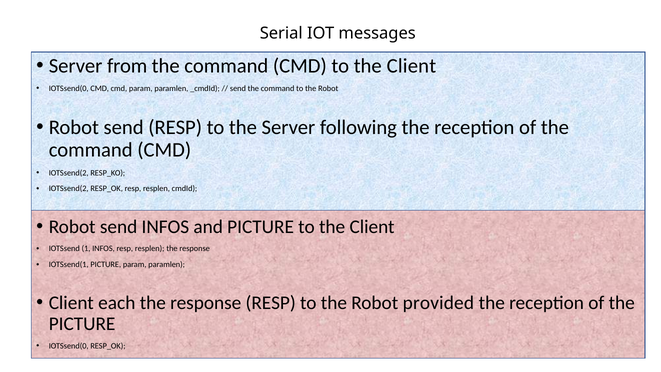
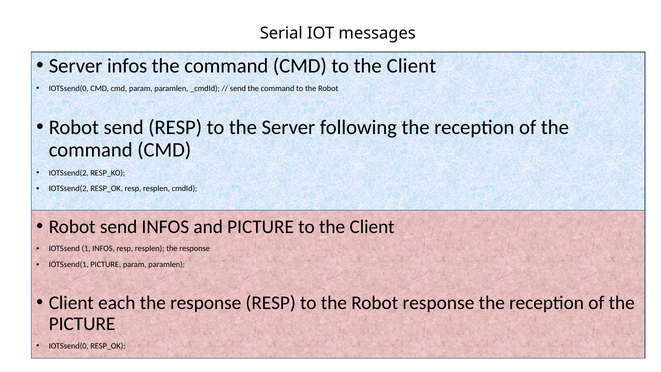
Server from: from -> infos
Robot provided: provided -> response
